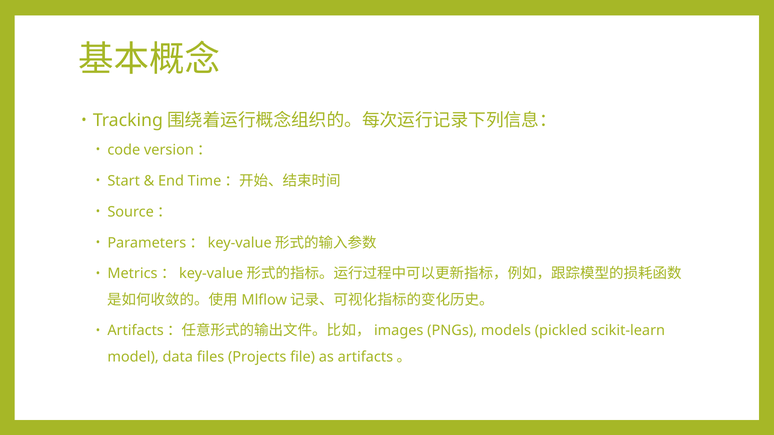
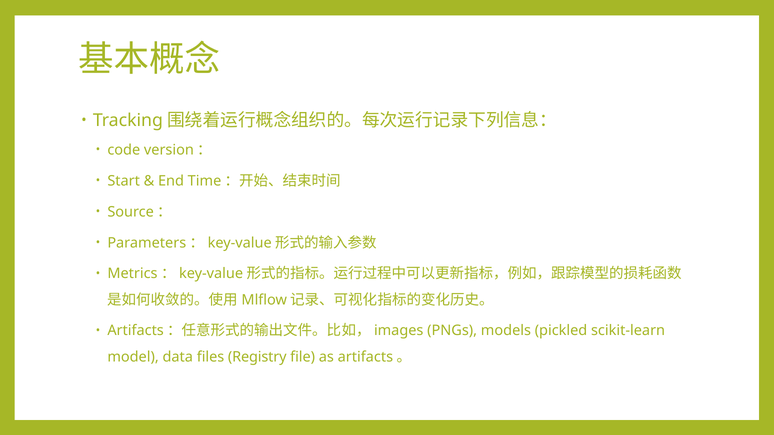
Projects: Projects -> Registry
